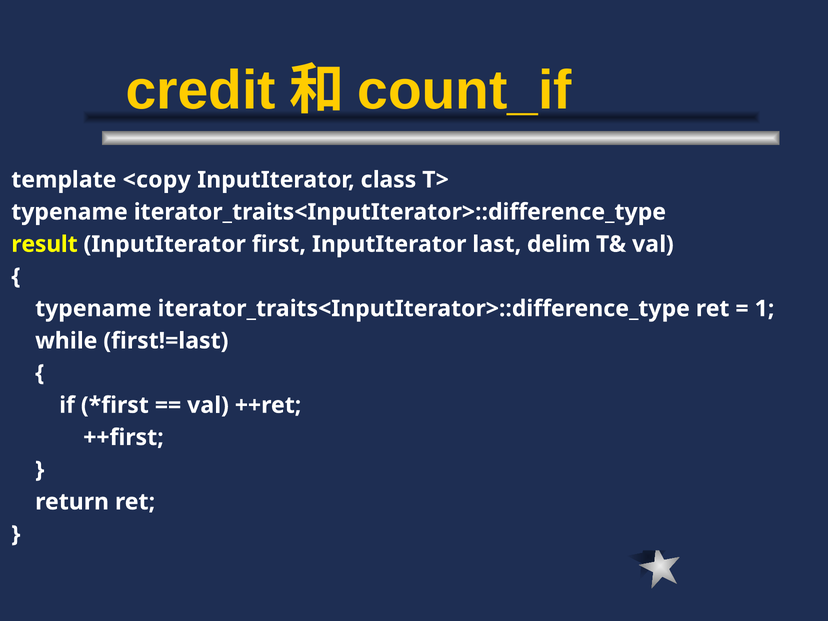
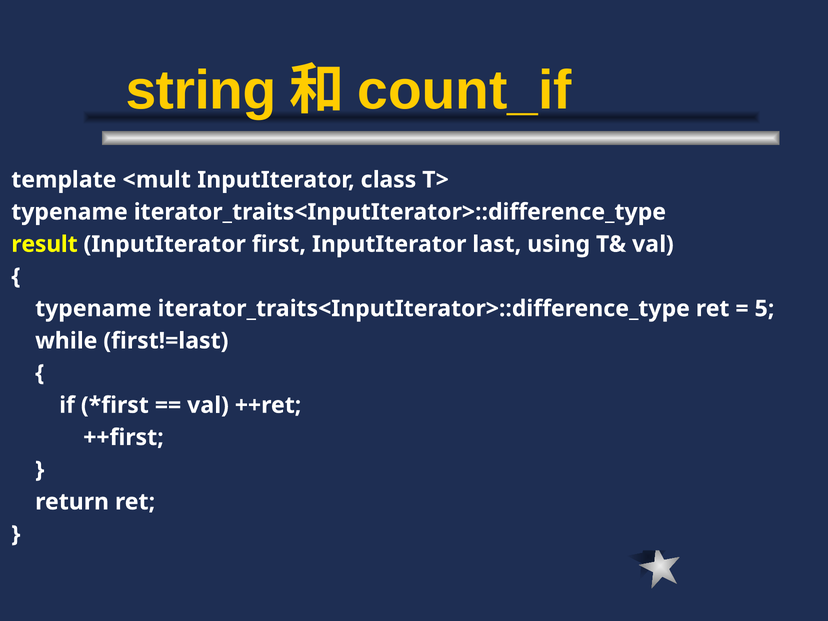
credit: credit -> string
<copy: <copy -> <mult
delim: delim -> using
1: 1 -> 5
